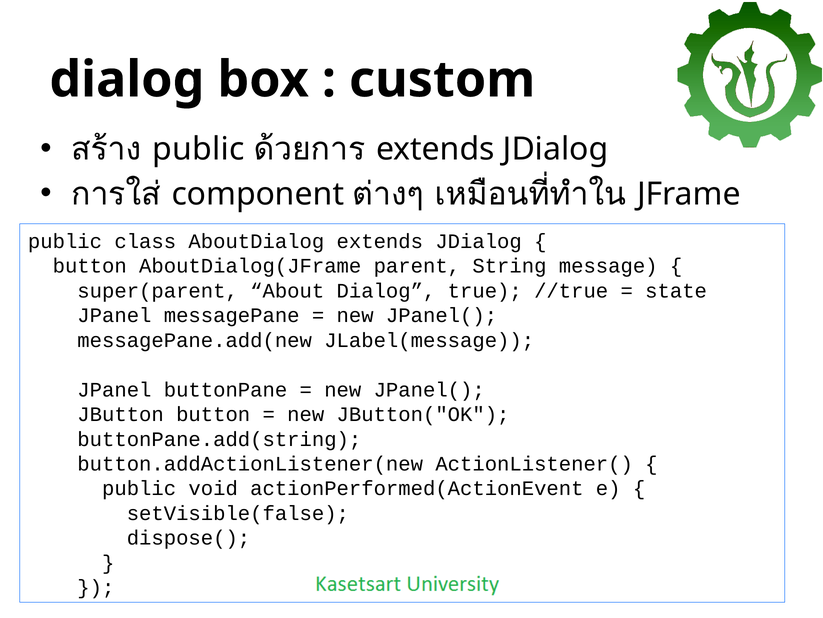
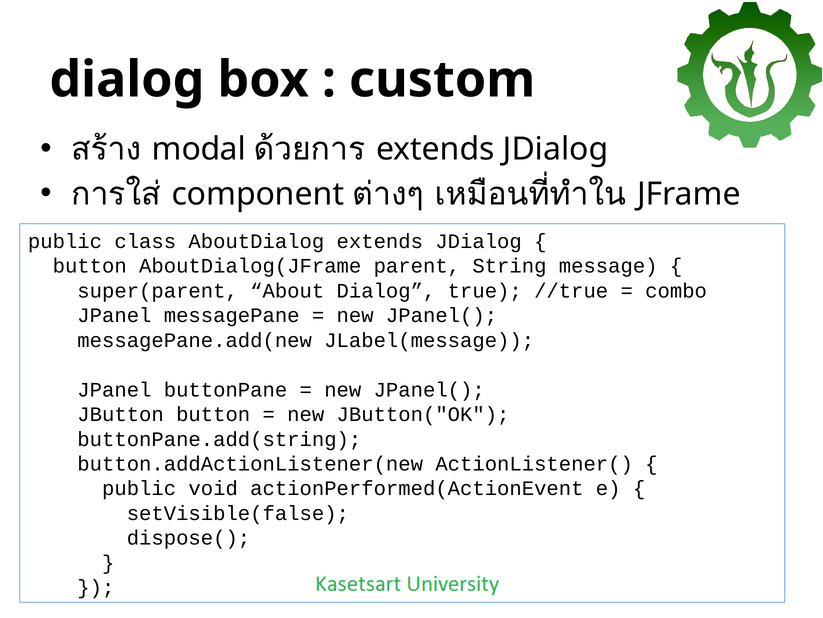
public at (199, 149): public -> modal
state: state -> combo
